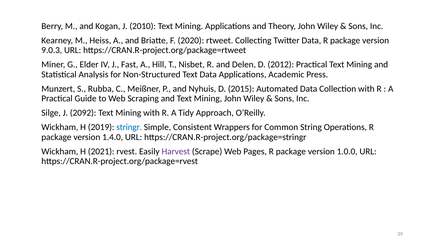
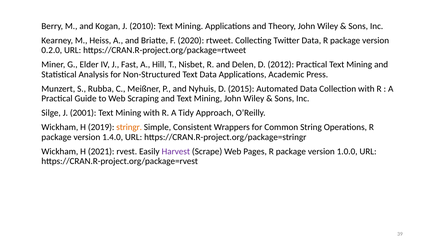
9.0.3: 9.0.3 -> 0.2.0
2092: 2092 -> 2001
stringr colour: blue -> orange
